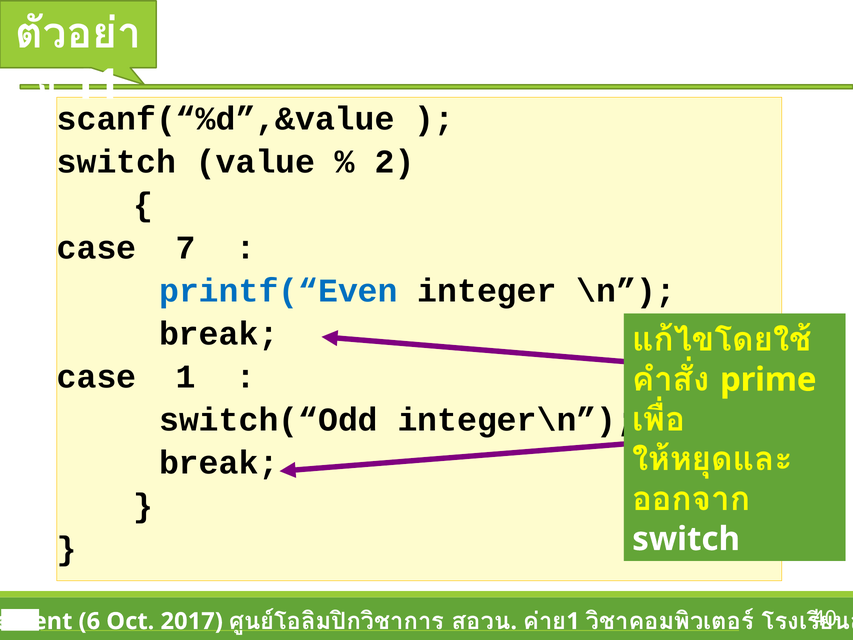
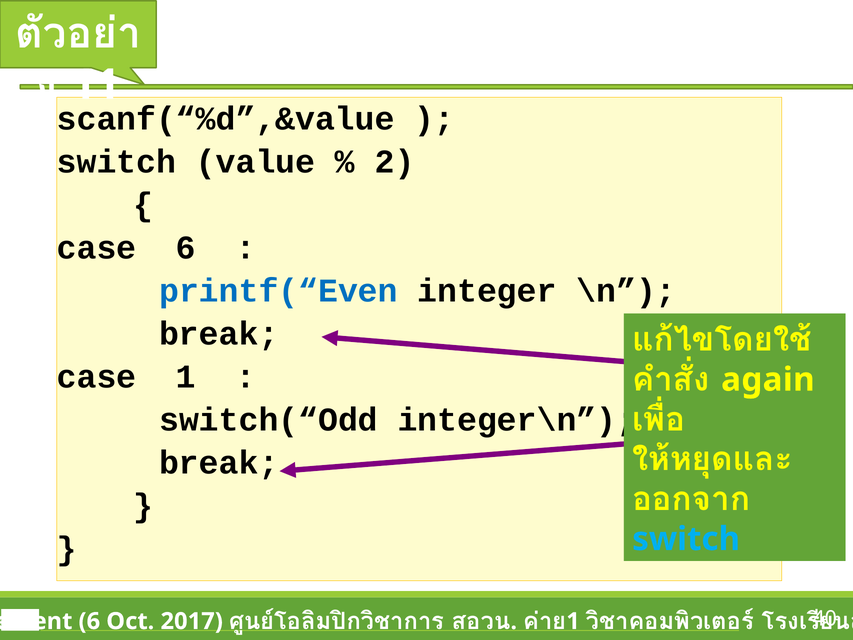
case 7: 7 -> 6
prime: prime -> again
switch at (686, 539) colour: white -> light blue
